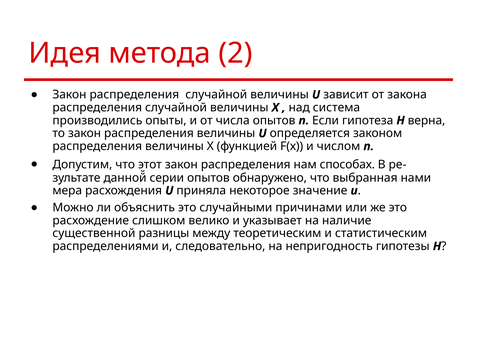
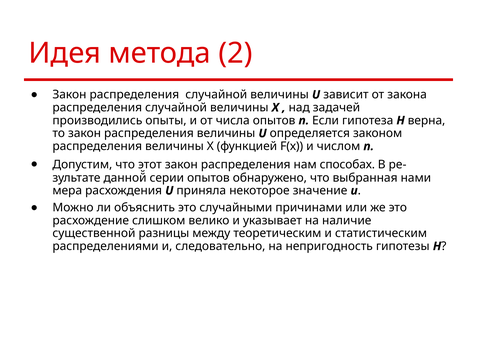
система: система -> задачей
